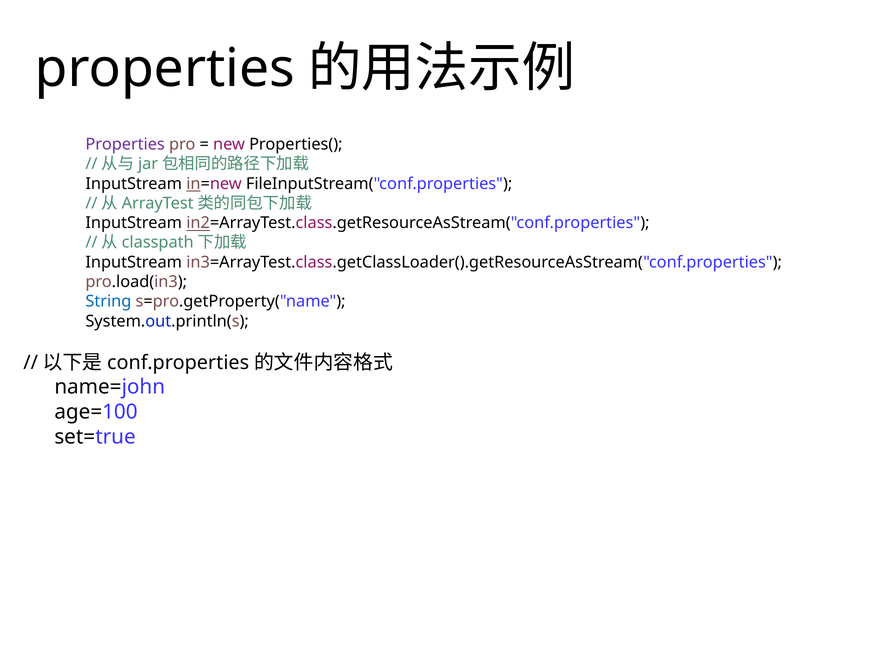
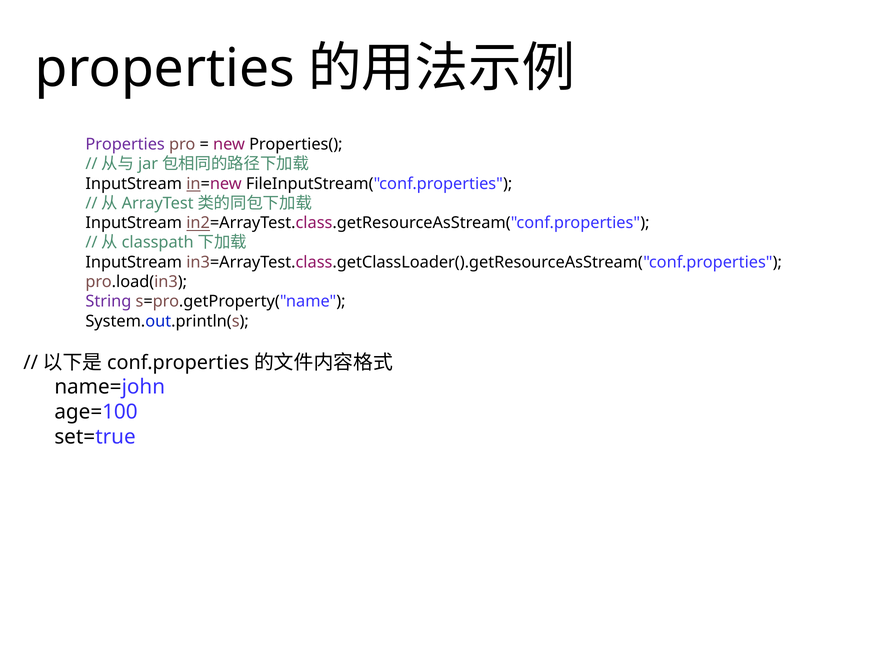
String colour: blue -> purple
